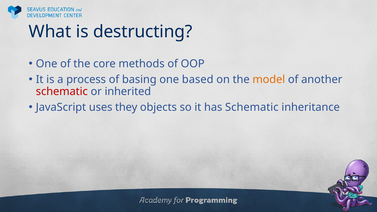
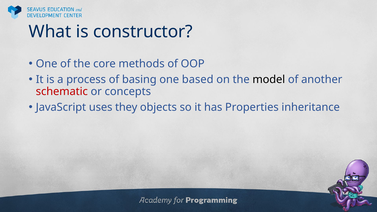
destructing: destructing -> constructor
model colour: orange -> black
inherited: inherited -> concepts
has Schematic: Schematic -> Properties
